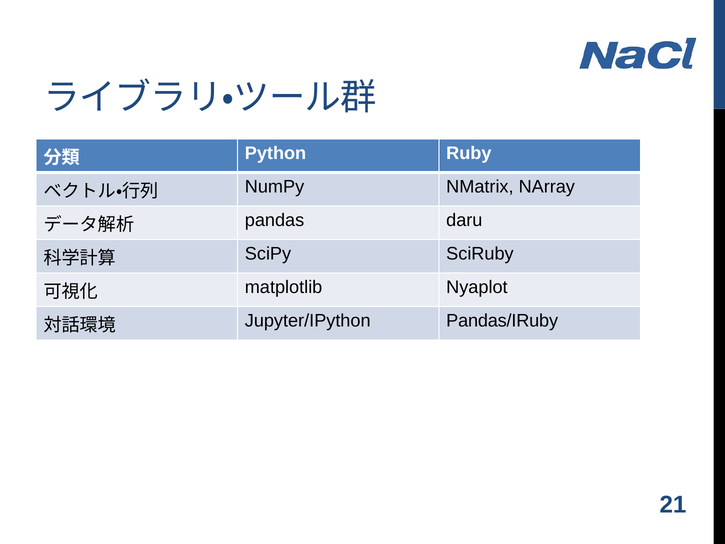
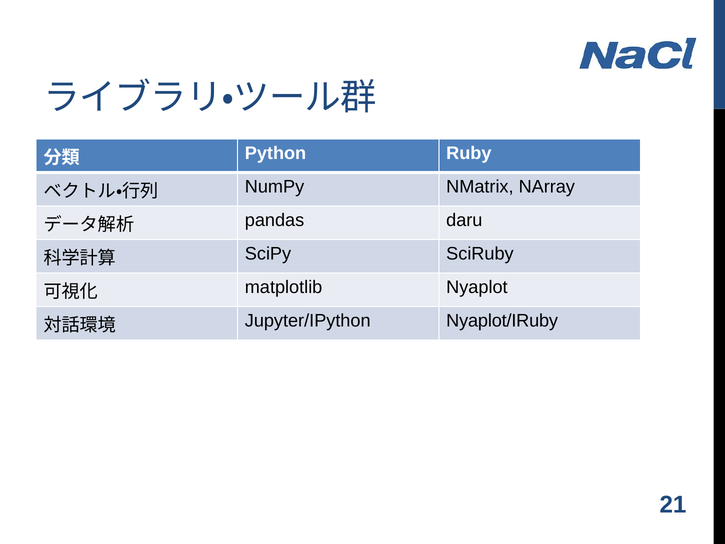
Pandas/IRuby: Pandas/IRuby -> Nyaplot/IRuby
